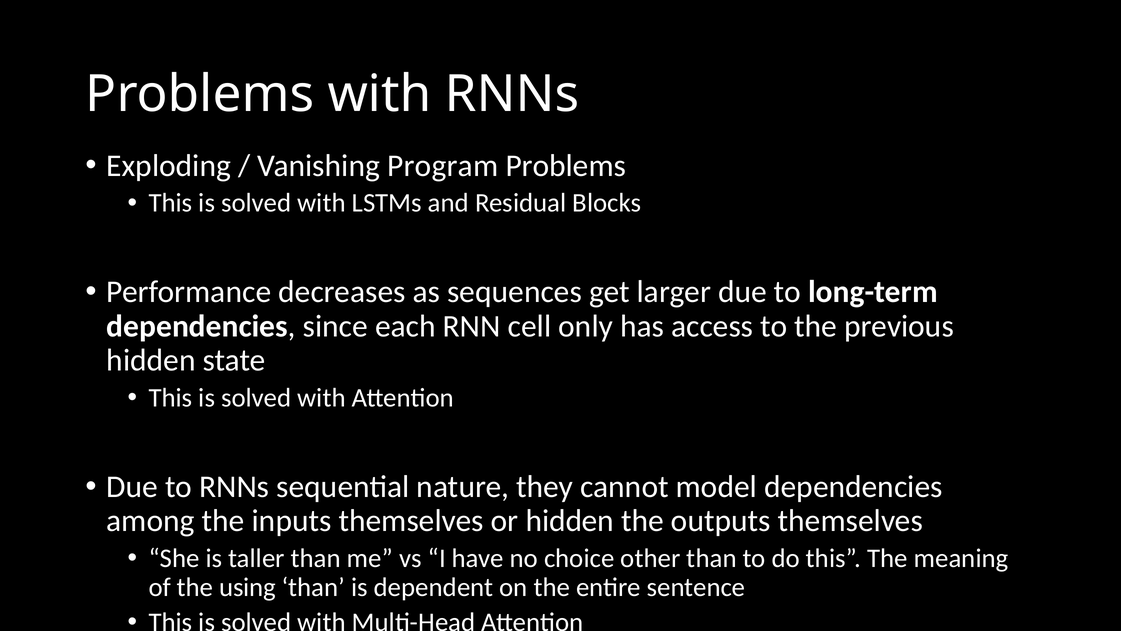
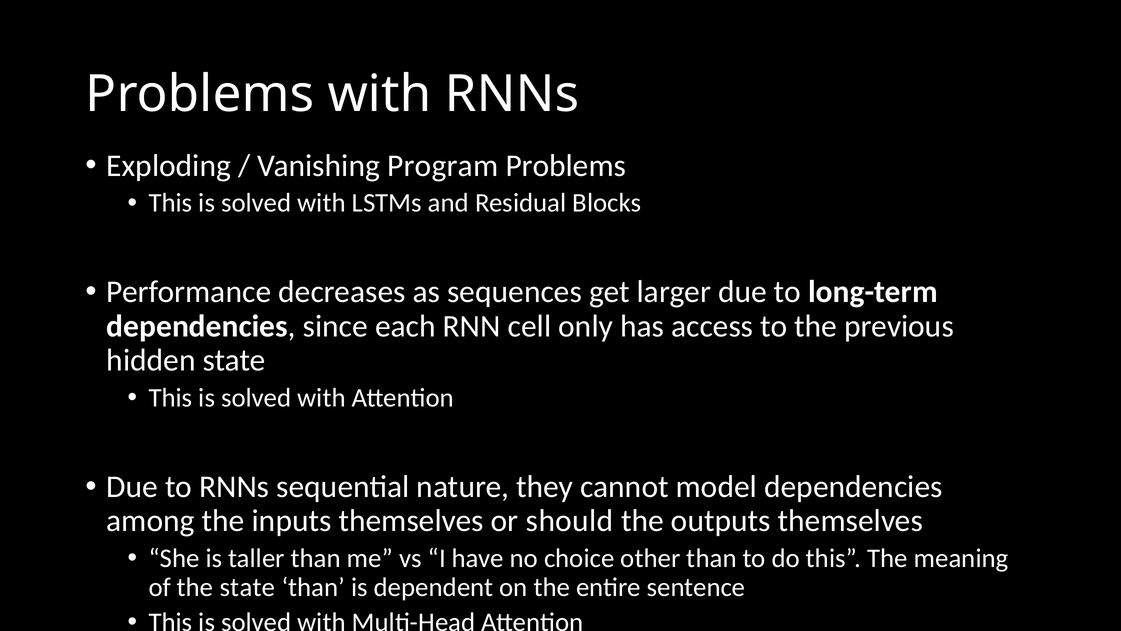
or hidden: hidden -> should
the using: using -> state
